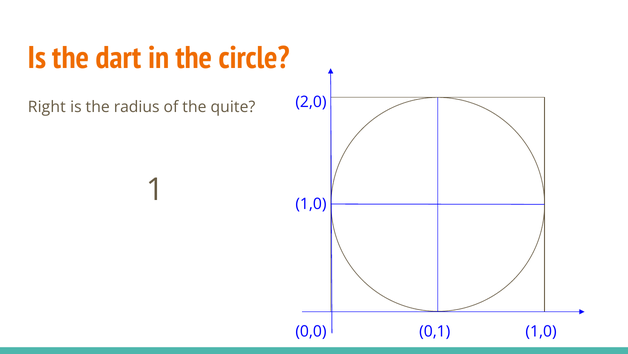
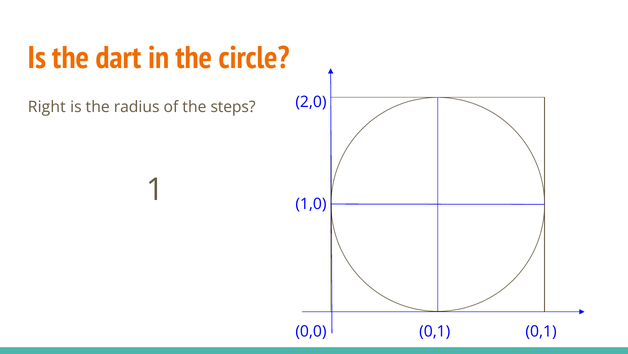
quite: quite -> steps
0,1 1,0: 1,0 -> 0,1
